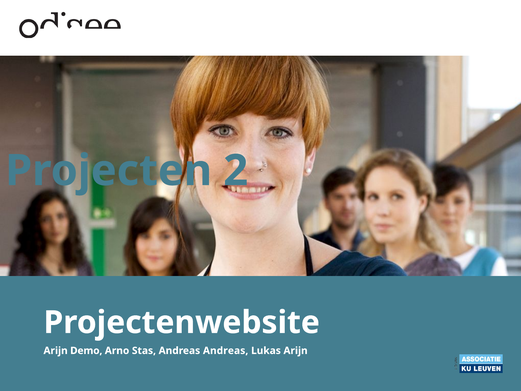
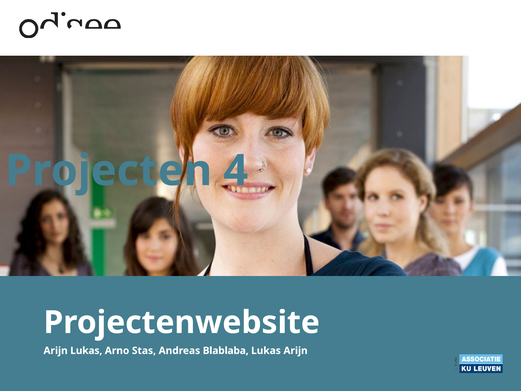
2: 2 -> 4
Arijn Demo: Demo -> Lukas
Andreas Andreas: Andreas -> Blablaba
